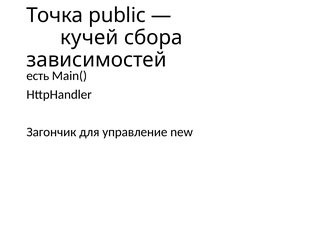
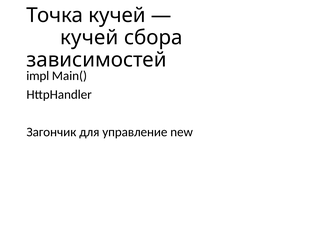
Точка public: public -> кучей
есть: есть -> impl
